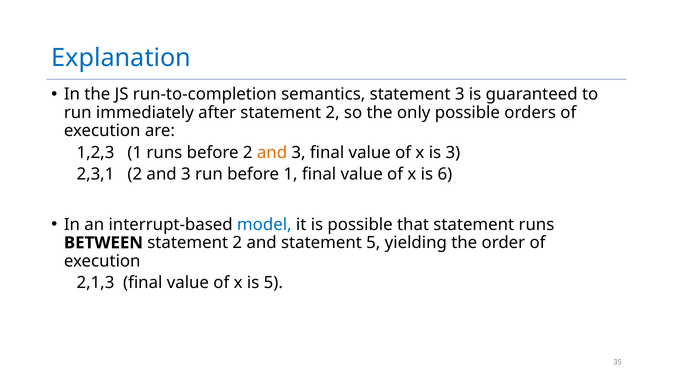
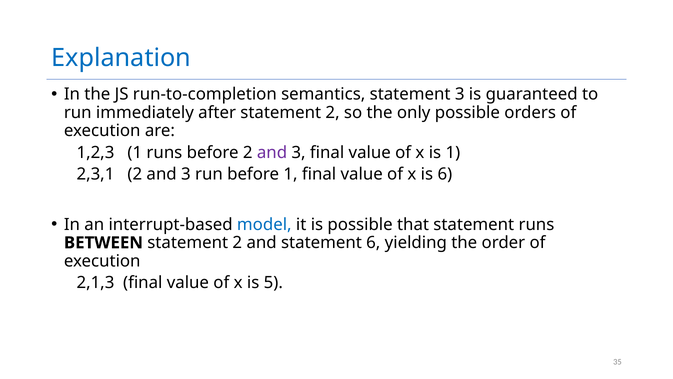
and at (272, 152) colour: orange -> purple
is 3: 3 -> 1
statement 5: 5 -> 6
